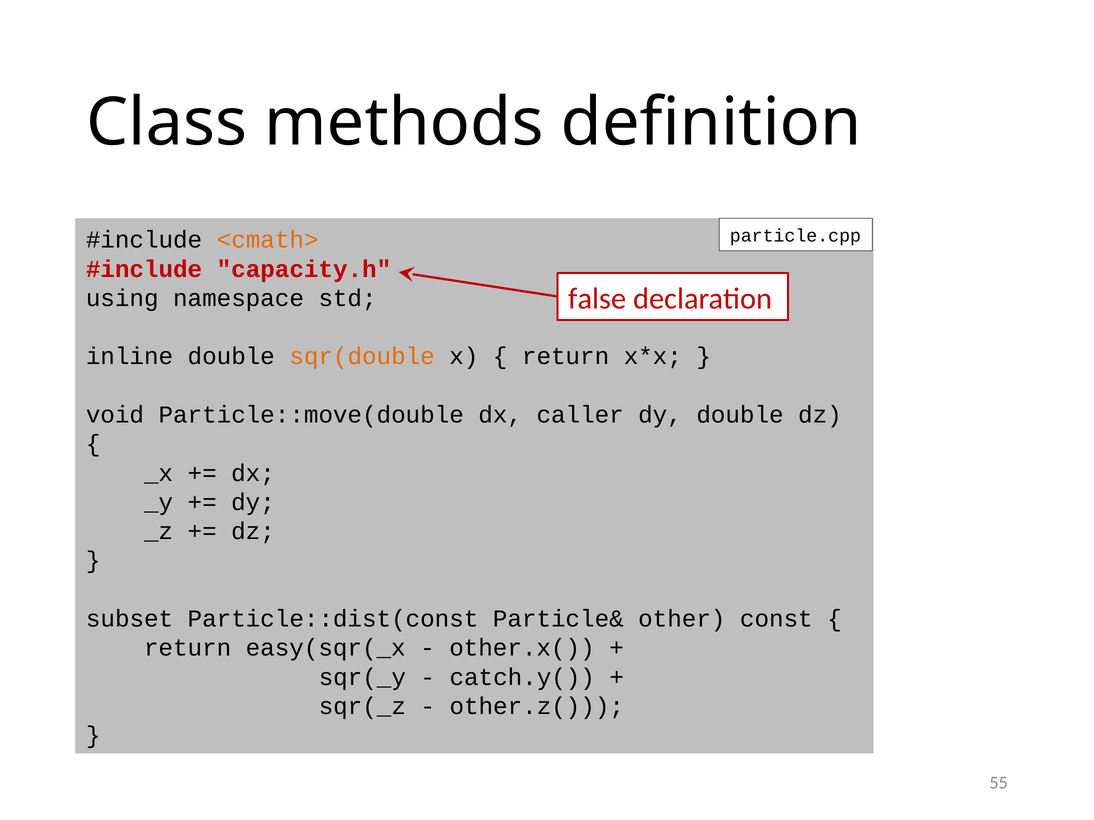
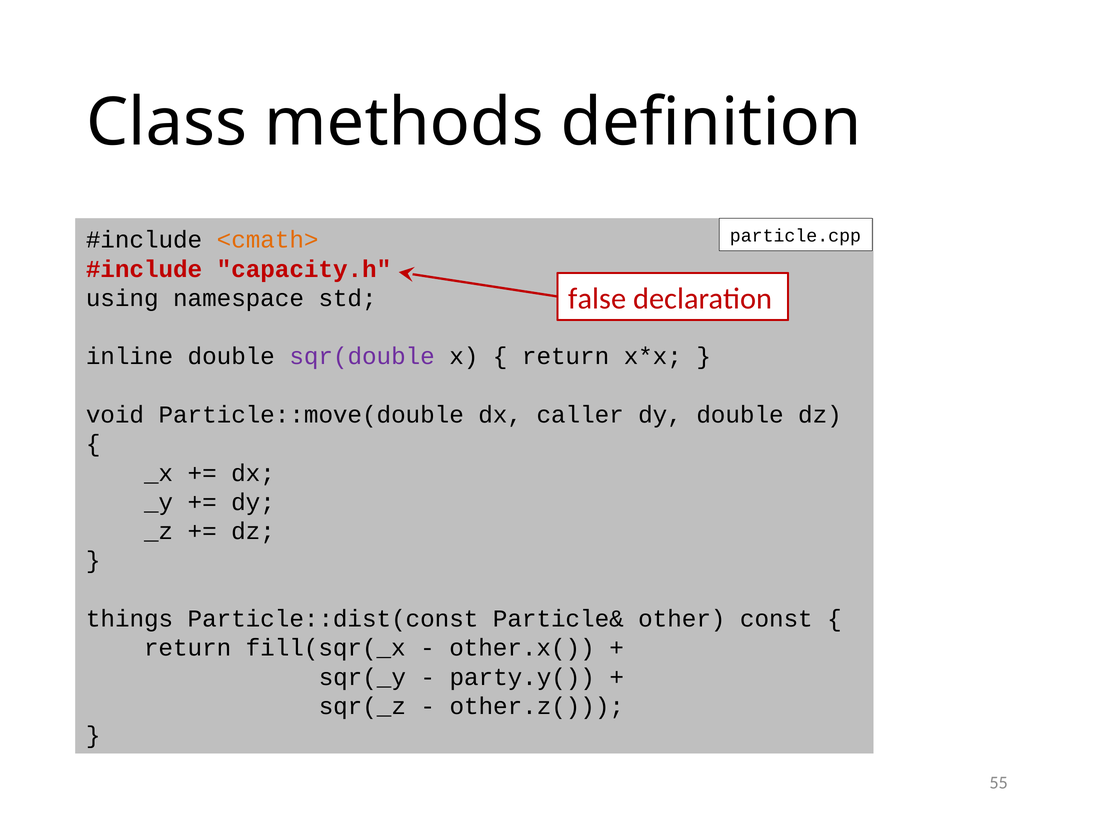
sqr(double colour: orange -> purple
subset: subset -> things
easy(sqr(_x: easy(sqr(_x -> fill(sqr(_x
catch.y(: catch.y( -> party.y(
